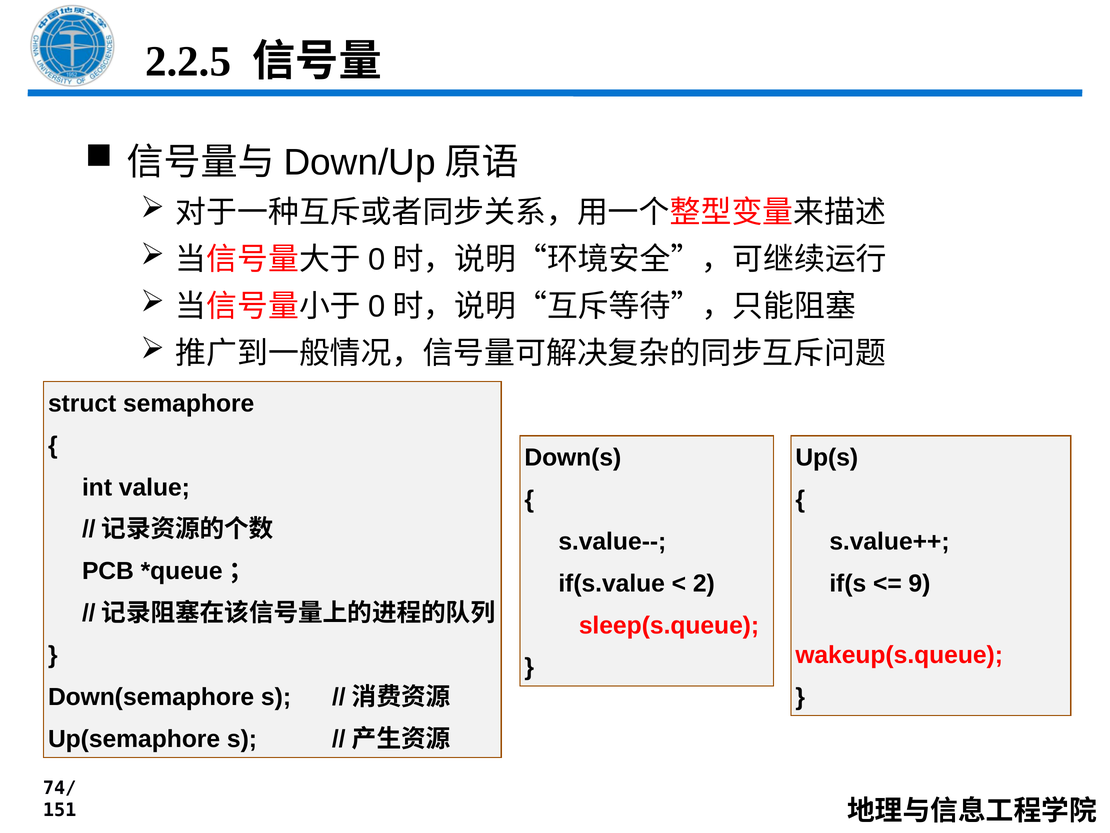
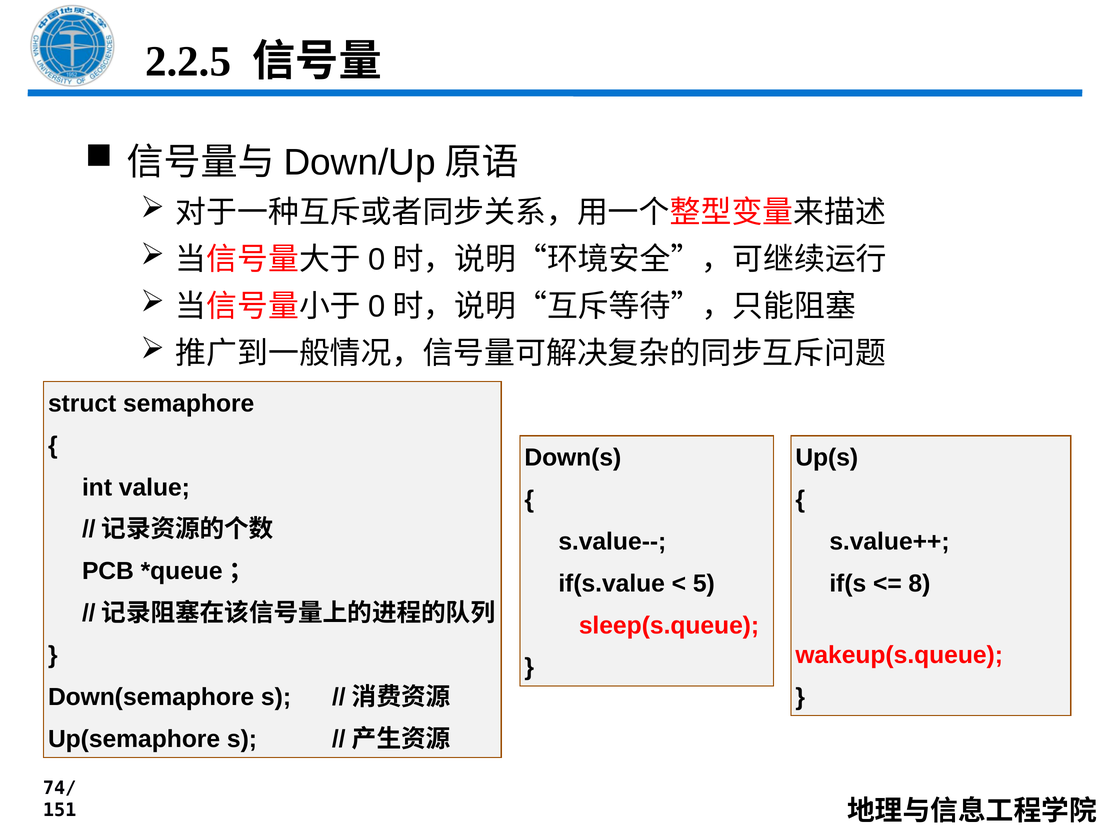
2: 2 -> 5
9: 9 -> 8
